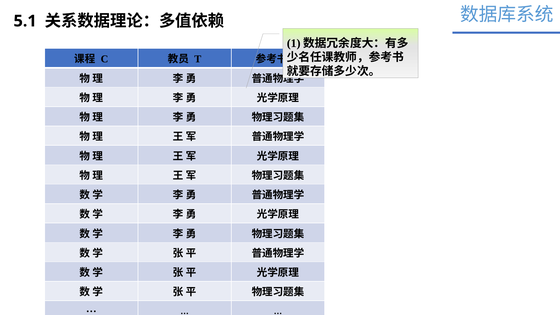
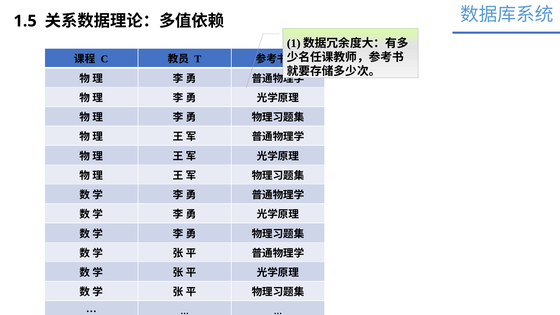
5.1: 5.1 -> 1.5
